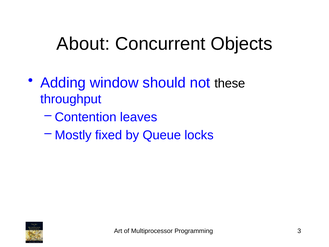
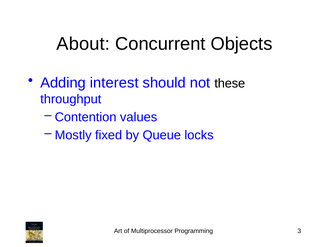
window: window -> interest
leaves: leaves -> values
